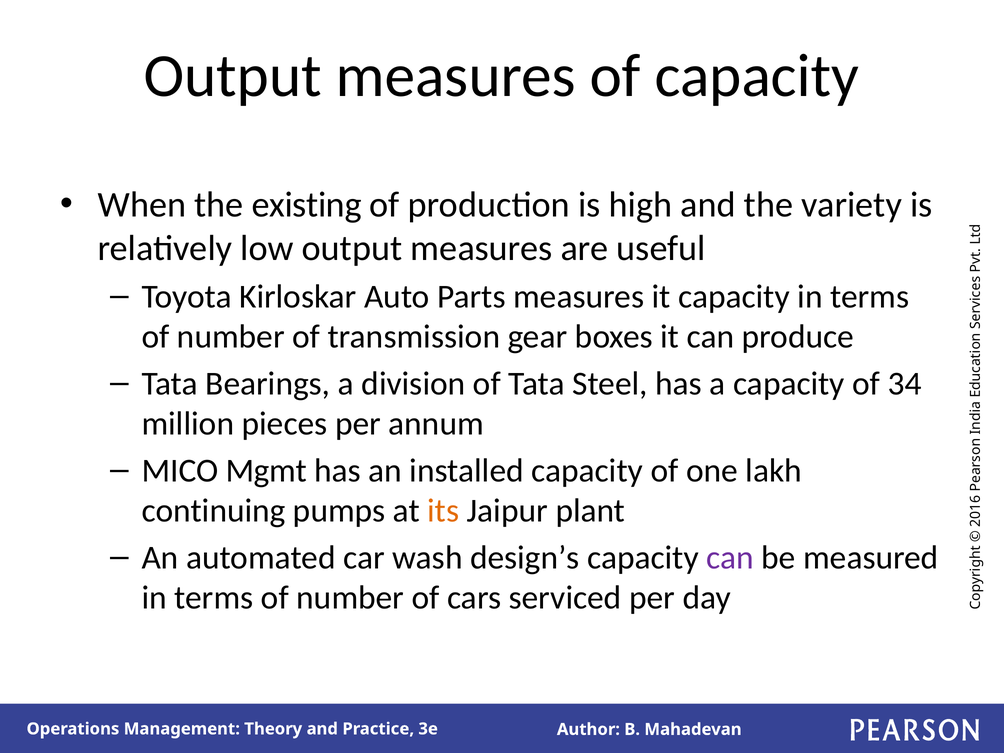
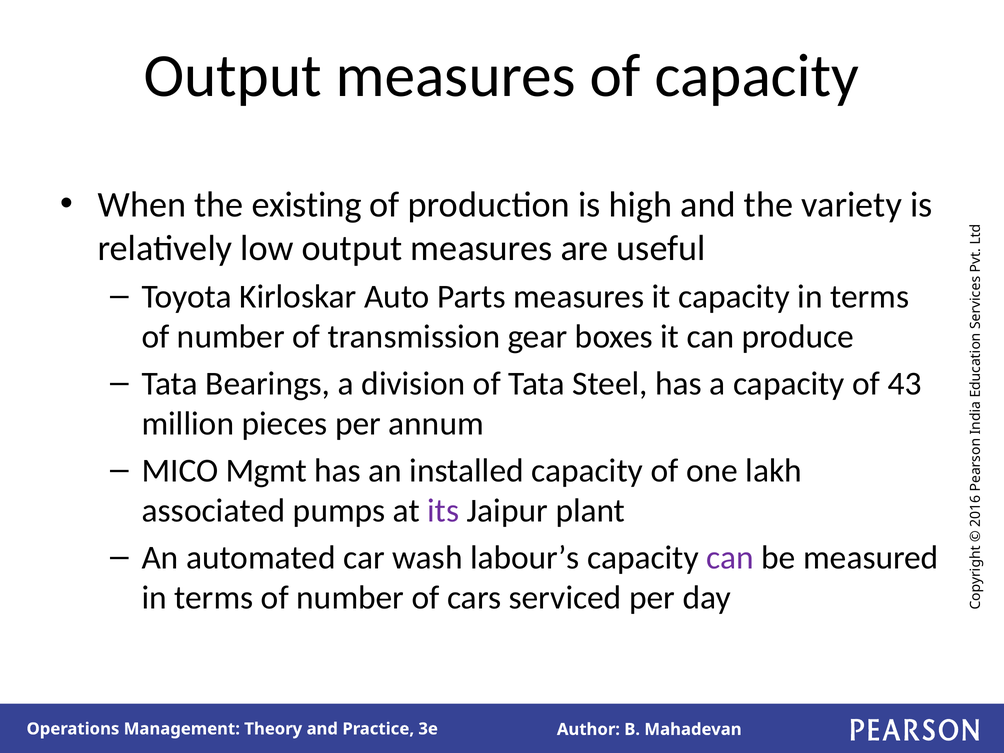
34: 34 -> 43
continuing: continuing -> associated
its colour: orange -> purple
design’s: design’s -> labour’s
